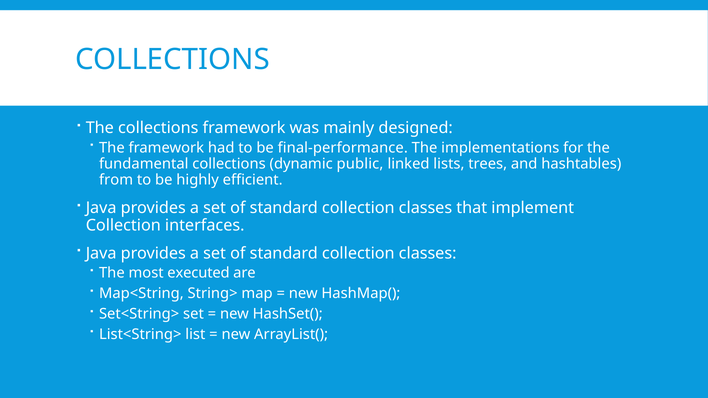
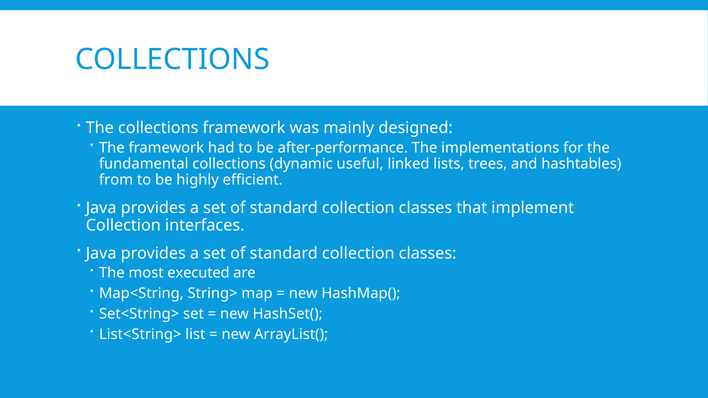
final-performance: final-performance -> after-performance
public: public -> useful
